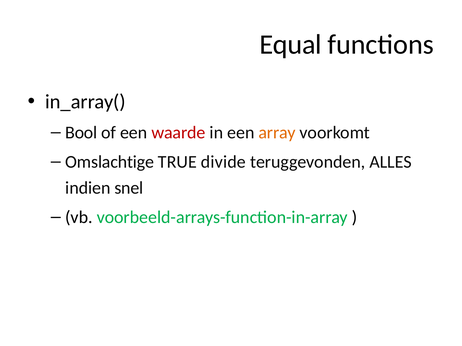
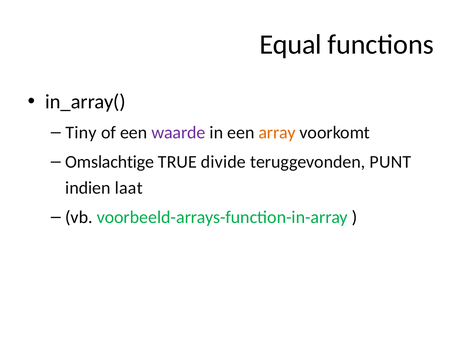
Bool: Bool -> Tiny
waarde colour: red -> purple
ALLES: ALLES -> PUNT
snel: snel -> laat
